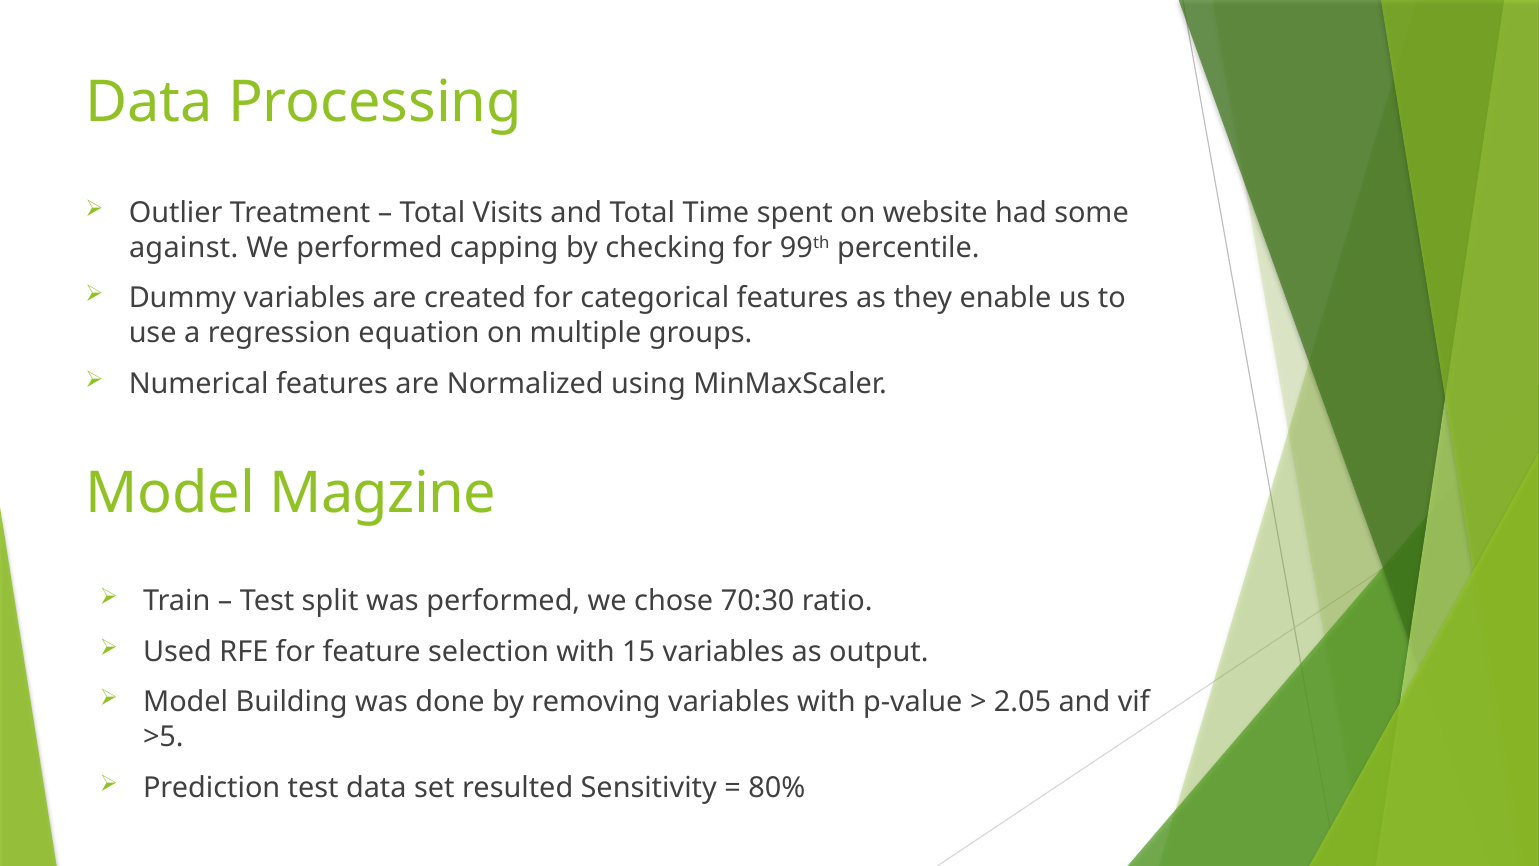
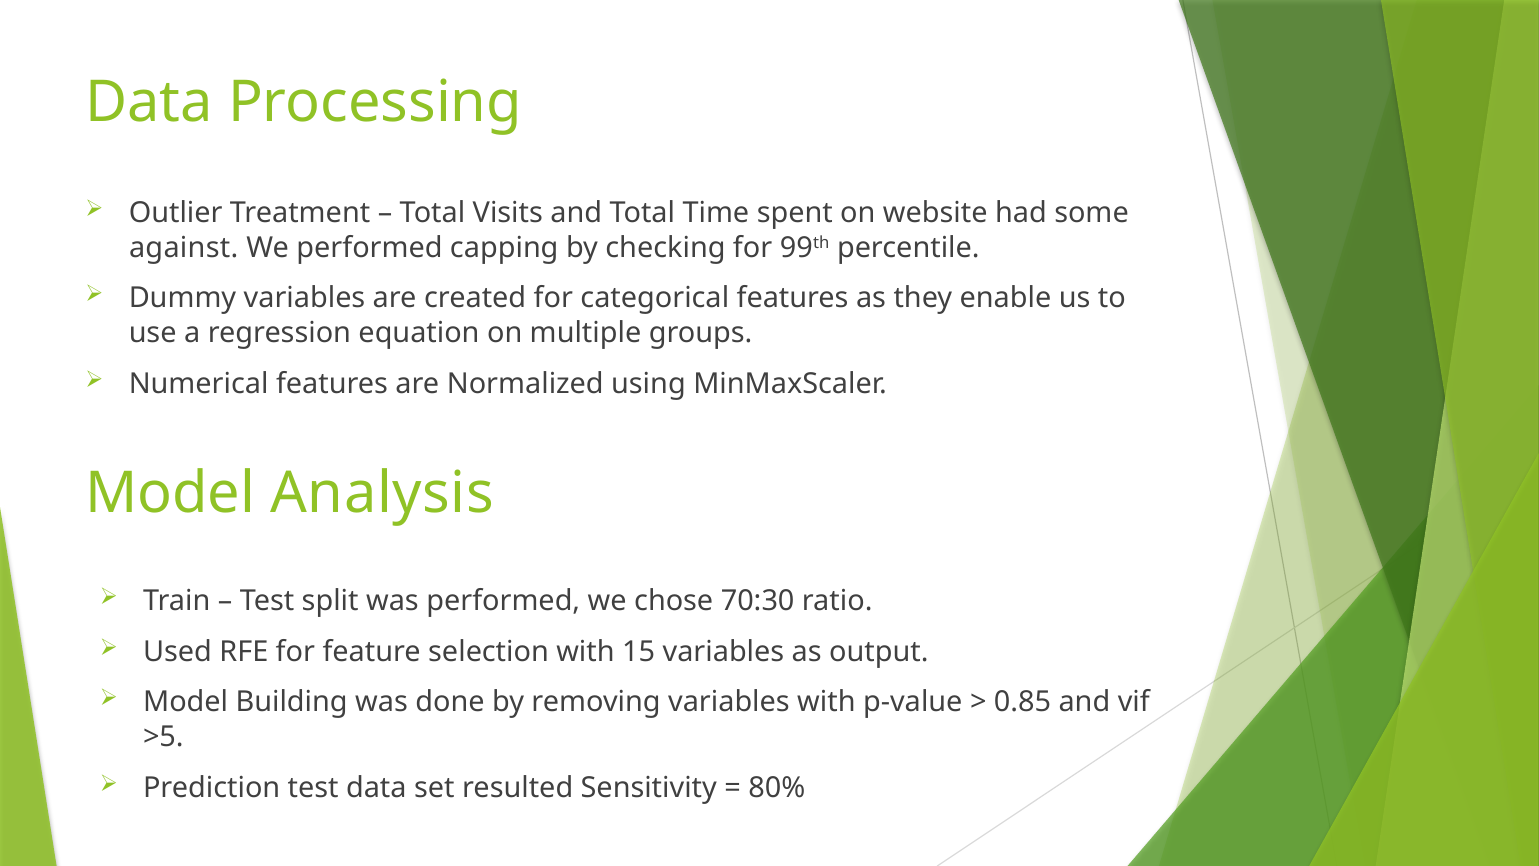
Magzine: Magzine -> Analysis
2.05: 2.05 -> 0.85
